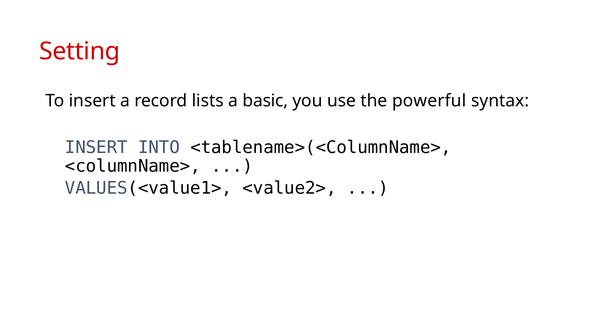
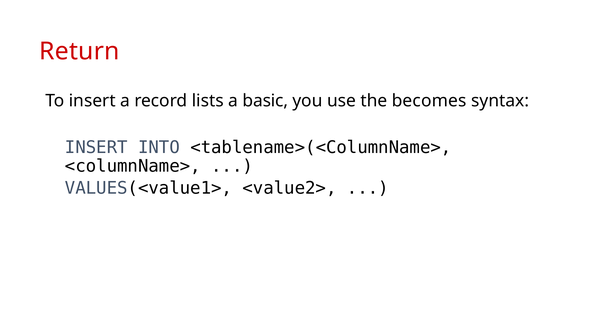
Setting: Setting -> Return
powerful: powerful -> becomes
